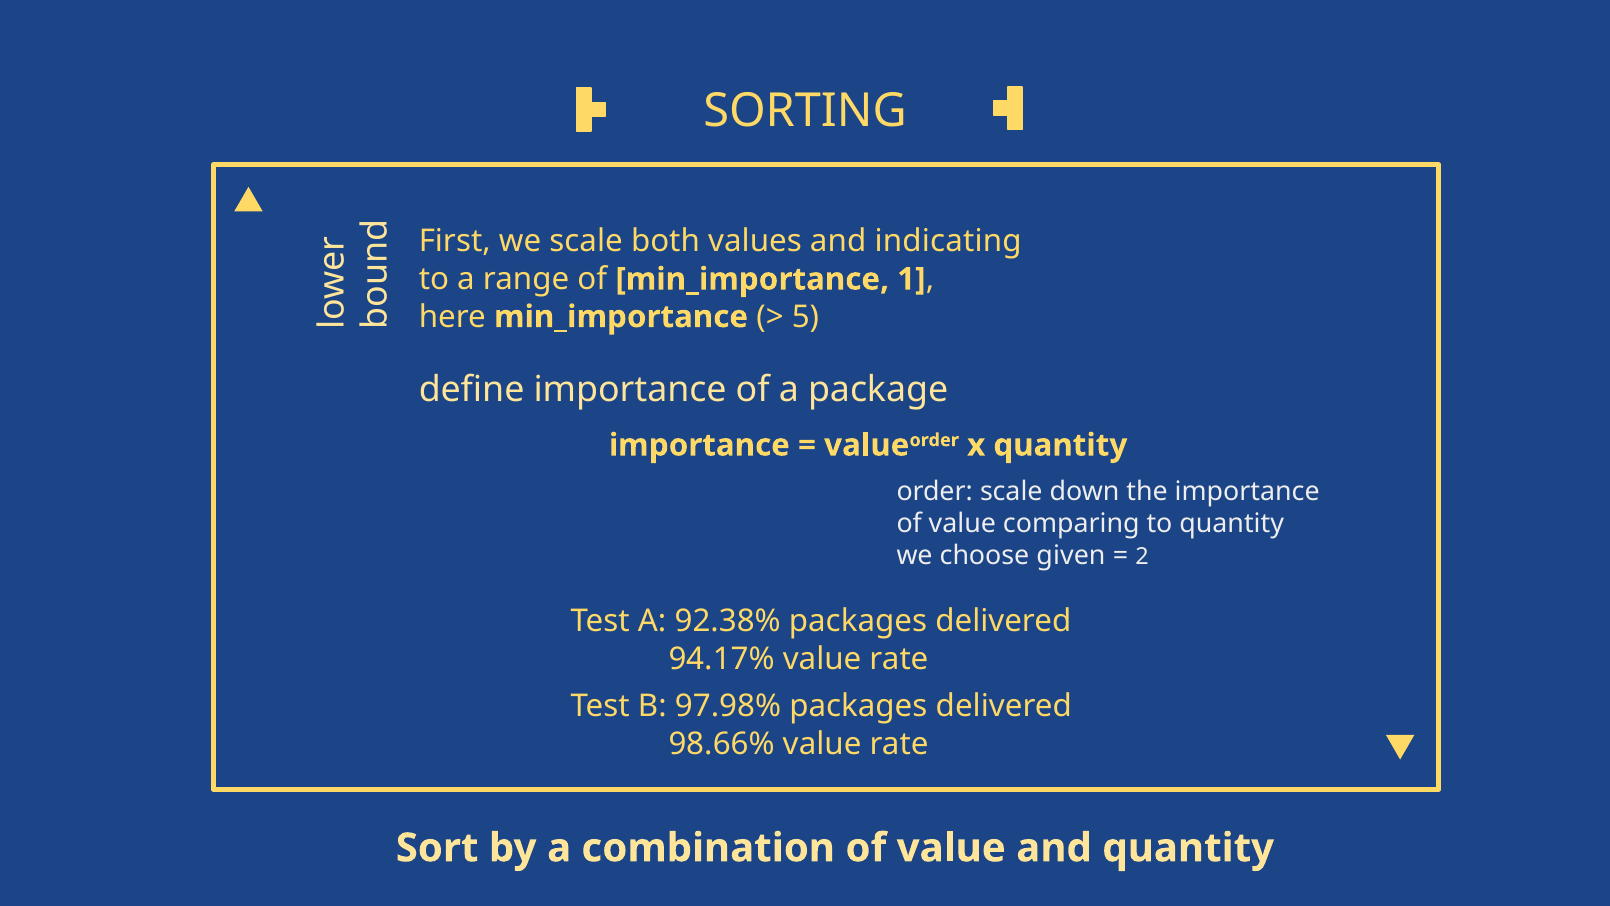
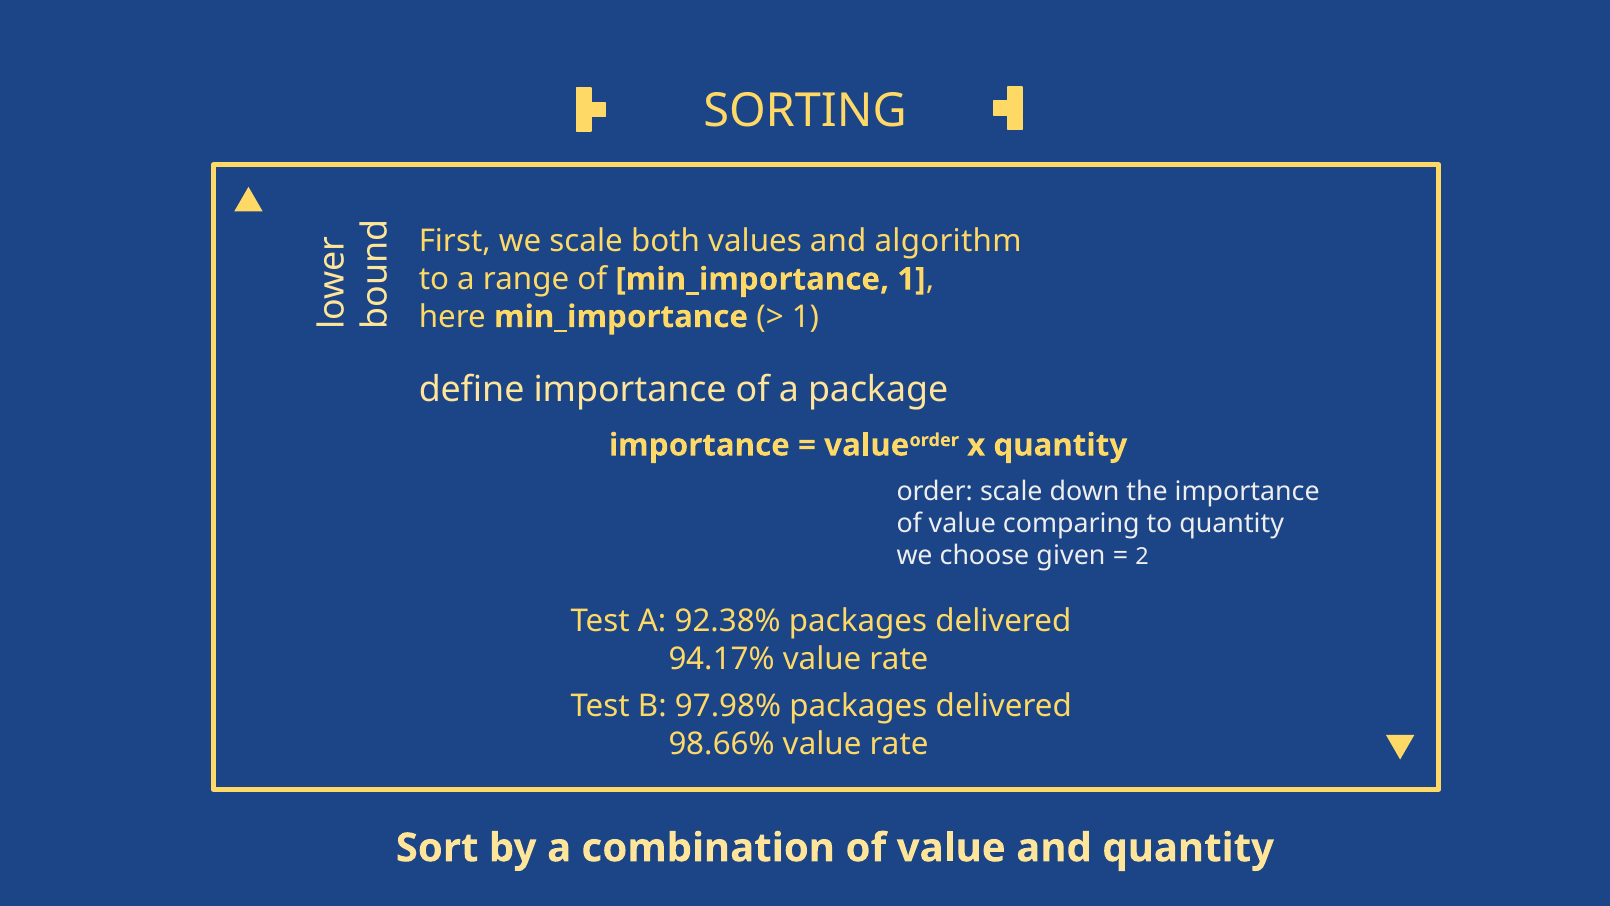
indicating: indicating -> algorithm
5 at (805, 317): 5 -> 1
